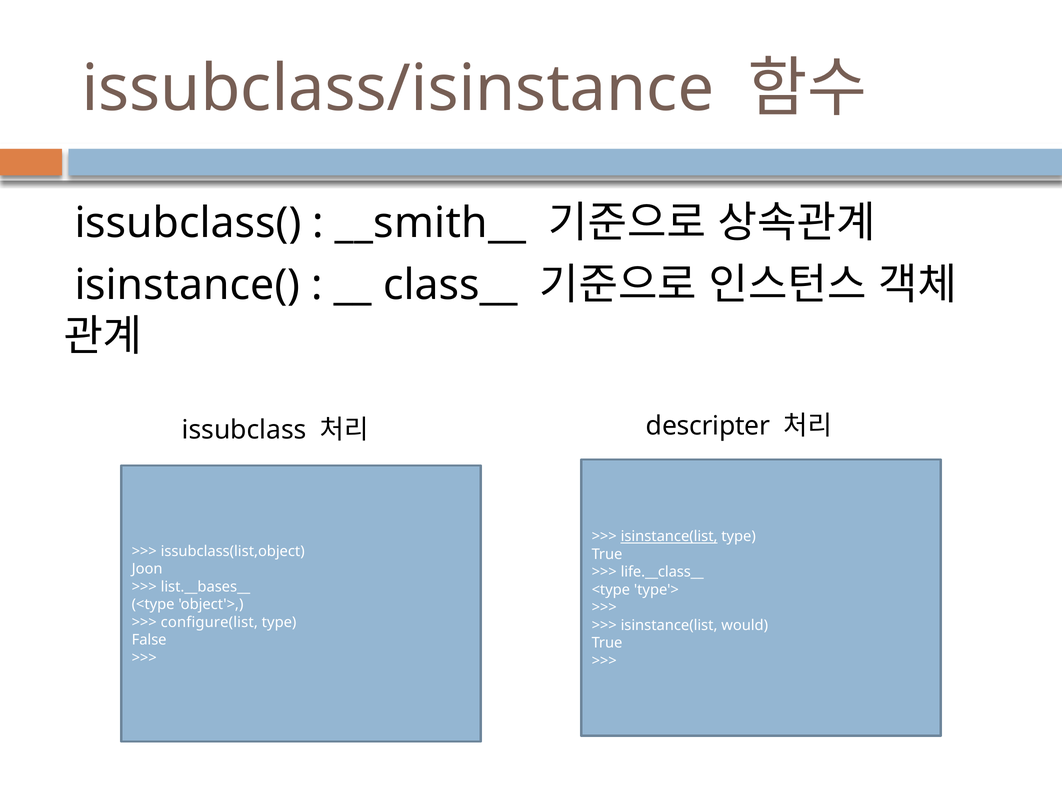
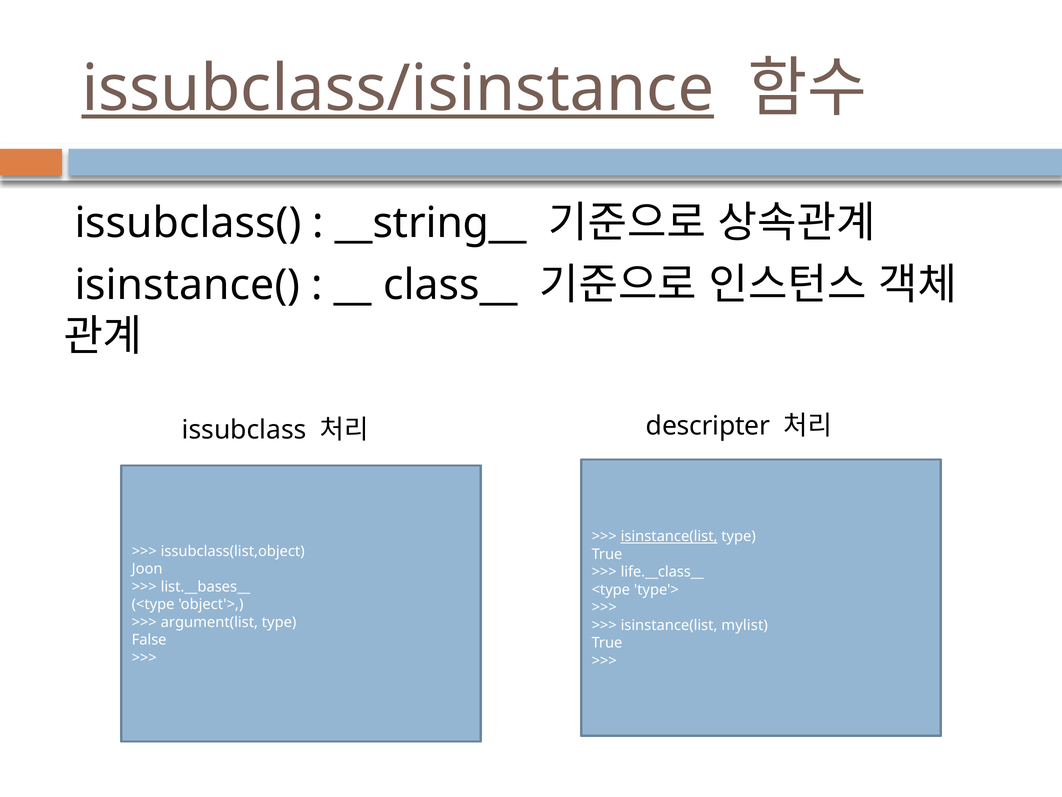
issubclass/isinstance underline: none -> present
__smith__: __smith__ -> __string__
configure(list: configure(list -> argument(list
would: would -> mylist
